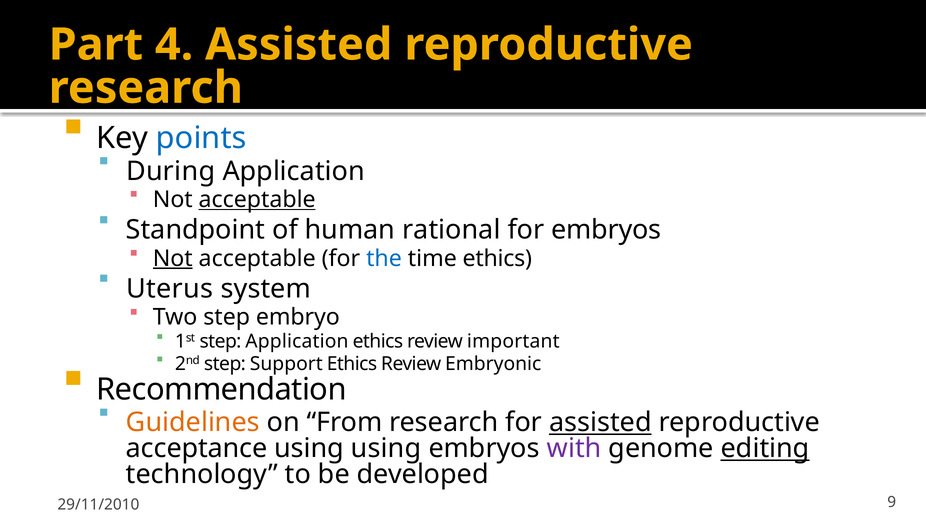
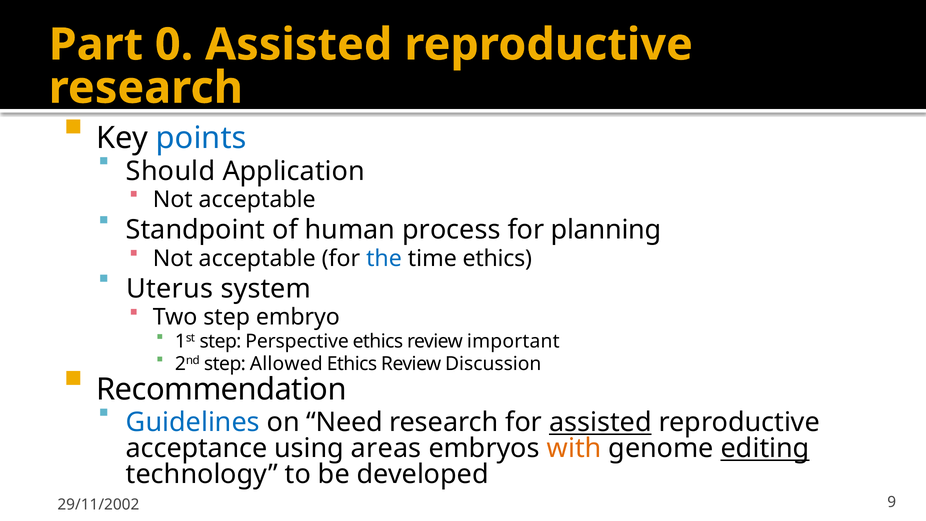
4: 4 -> 0
During: During -> Should
acceptable at (257, 200) underline: present -> none
rational: rational -> process
for embryos: embryos -> planning
Not at (173, 258) underline: present -> none
step Application: Application -> Perspective
Support: Support -> Allowed
Embryonic: Embryonic -> Discussion
Guidelines colour: orange -> blue
From: From -> Need
using using: using -> areas
with colour: purple -> orange
29/11/2010: 29/11/2010 -> 29/11/2002
